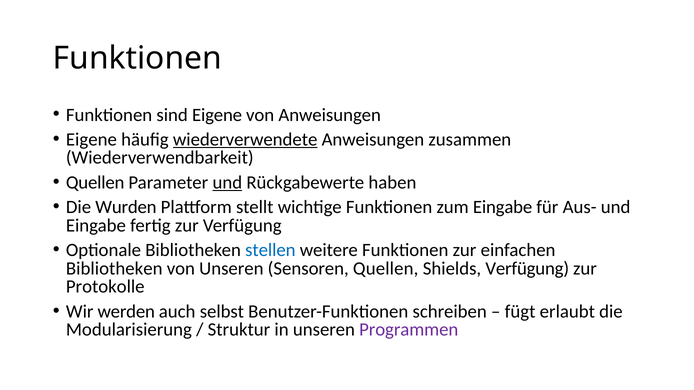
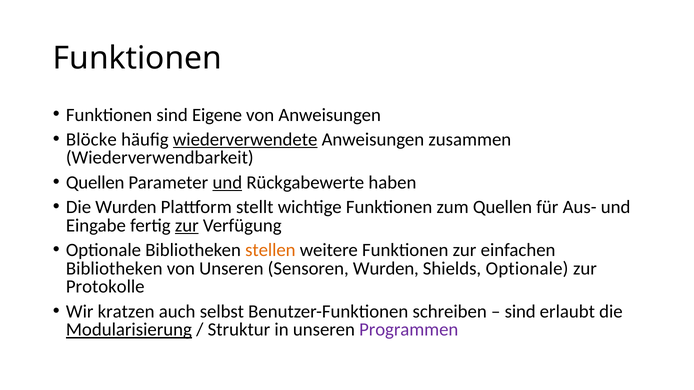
Eigene at (91, 140): Eigene -> Blöcke
zum Eingabe: Eingabe -> Quellen
zur at (187, 226) underline: none -> present
stellen colour: blue -> orange
Sensoren Quellen: Quellen -> Wurden
Shields Verfügung: Verfügung -> Optionale
werden: werden -> kratzen
fügt at (520, 312): fügt -> sind
Modularisierung underline: none -> present
